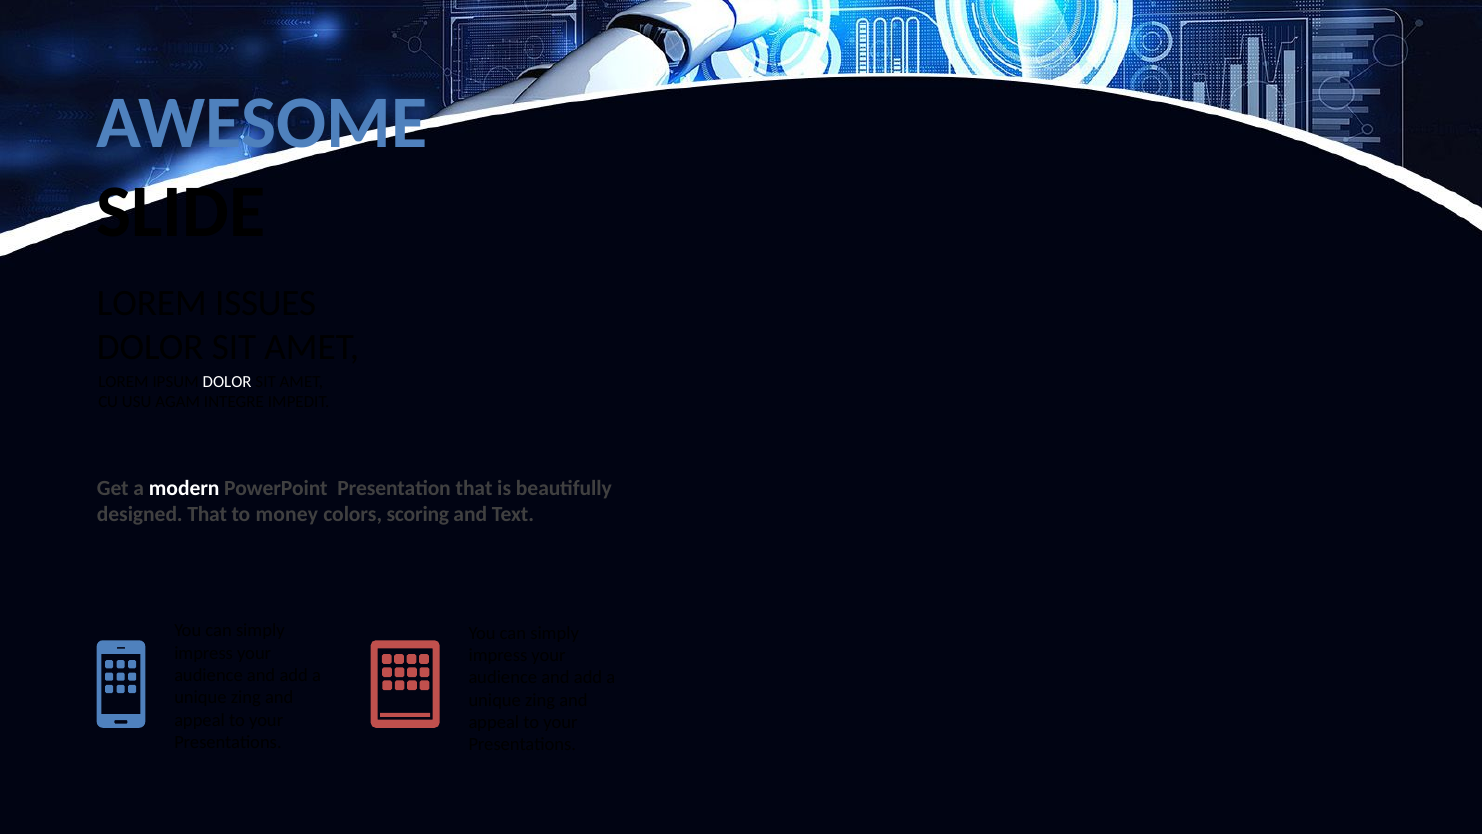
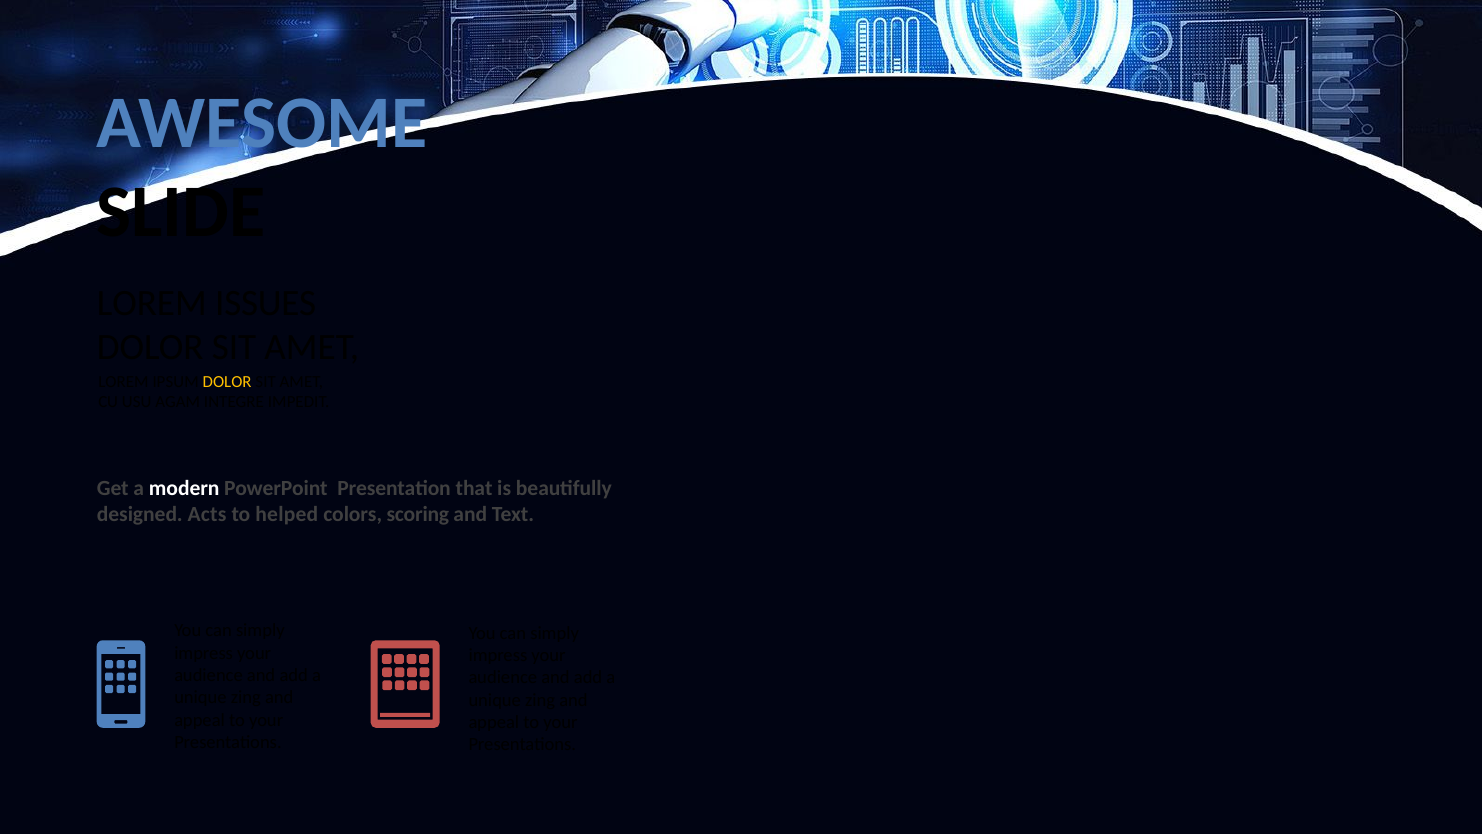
DOLOR at (227, 382) colour: white -> yellow
designed That: That -> Acts
money: money -> helped
